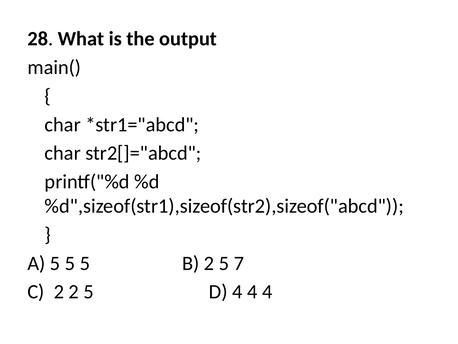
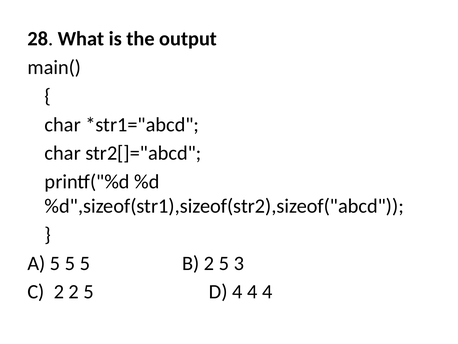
7: 7 -> 3
